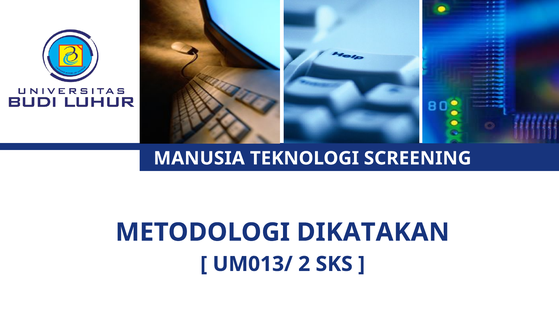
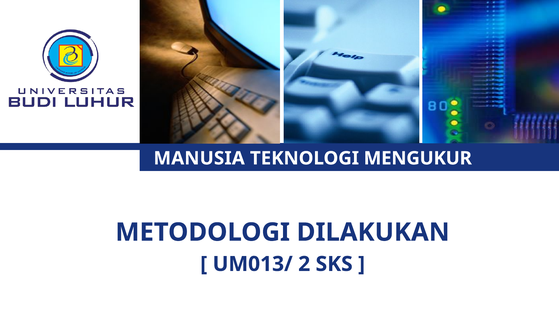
SCREENING: SCREENING -> MENGUKUR
DIKATAKAN: DIKATAKAN -> DILAKUKAN
